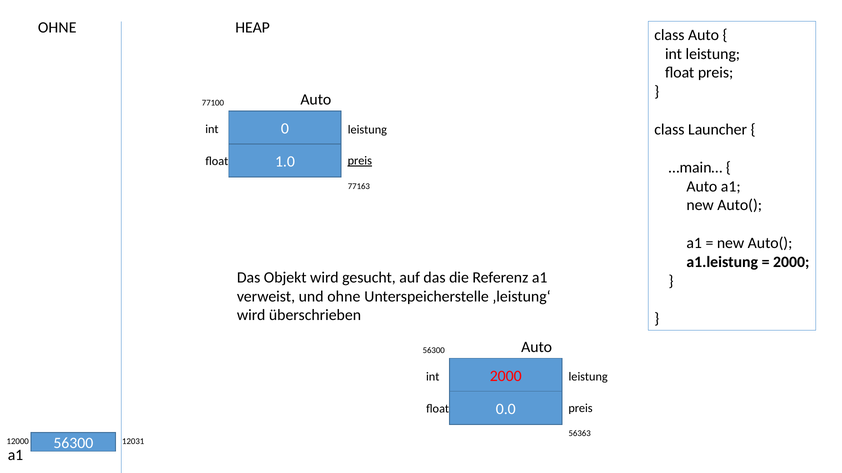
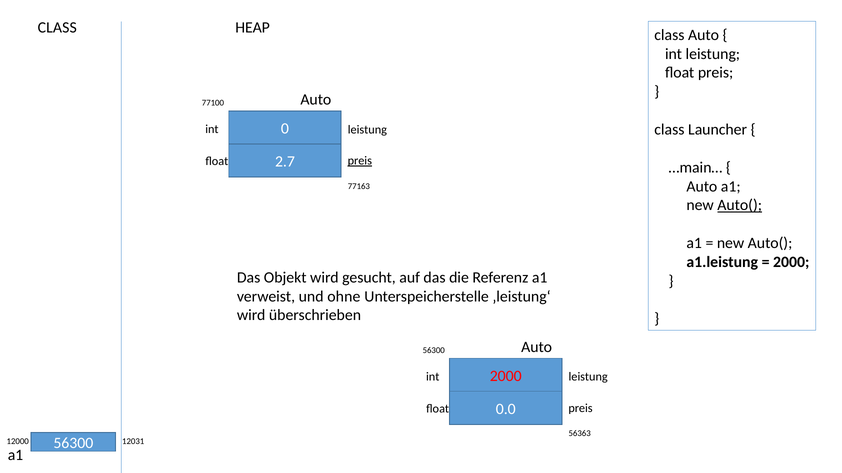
OHNE at (57, 28): OHNE -> CLASS
1.0: 1.0 -> 2.7
Auto( at (740, 205) underline: none -> present
